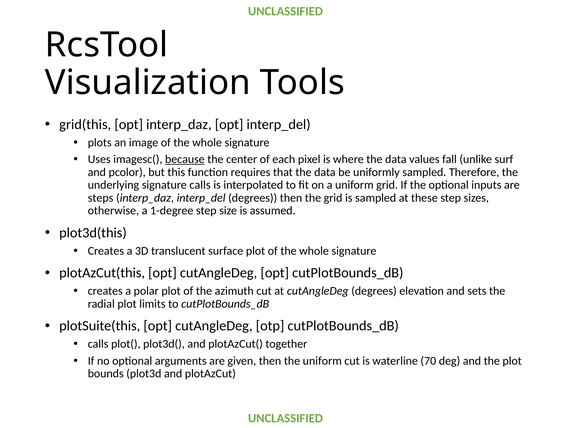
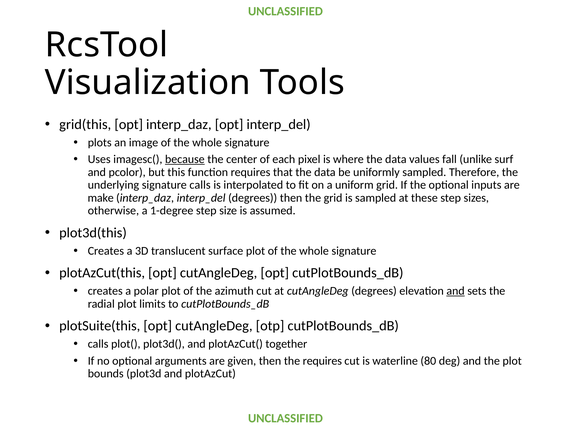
steps: steps -> make
and at (456, 291) underline: none -> present
the uniform: uniform -> requires
70: 70 -> 80
